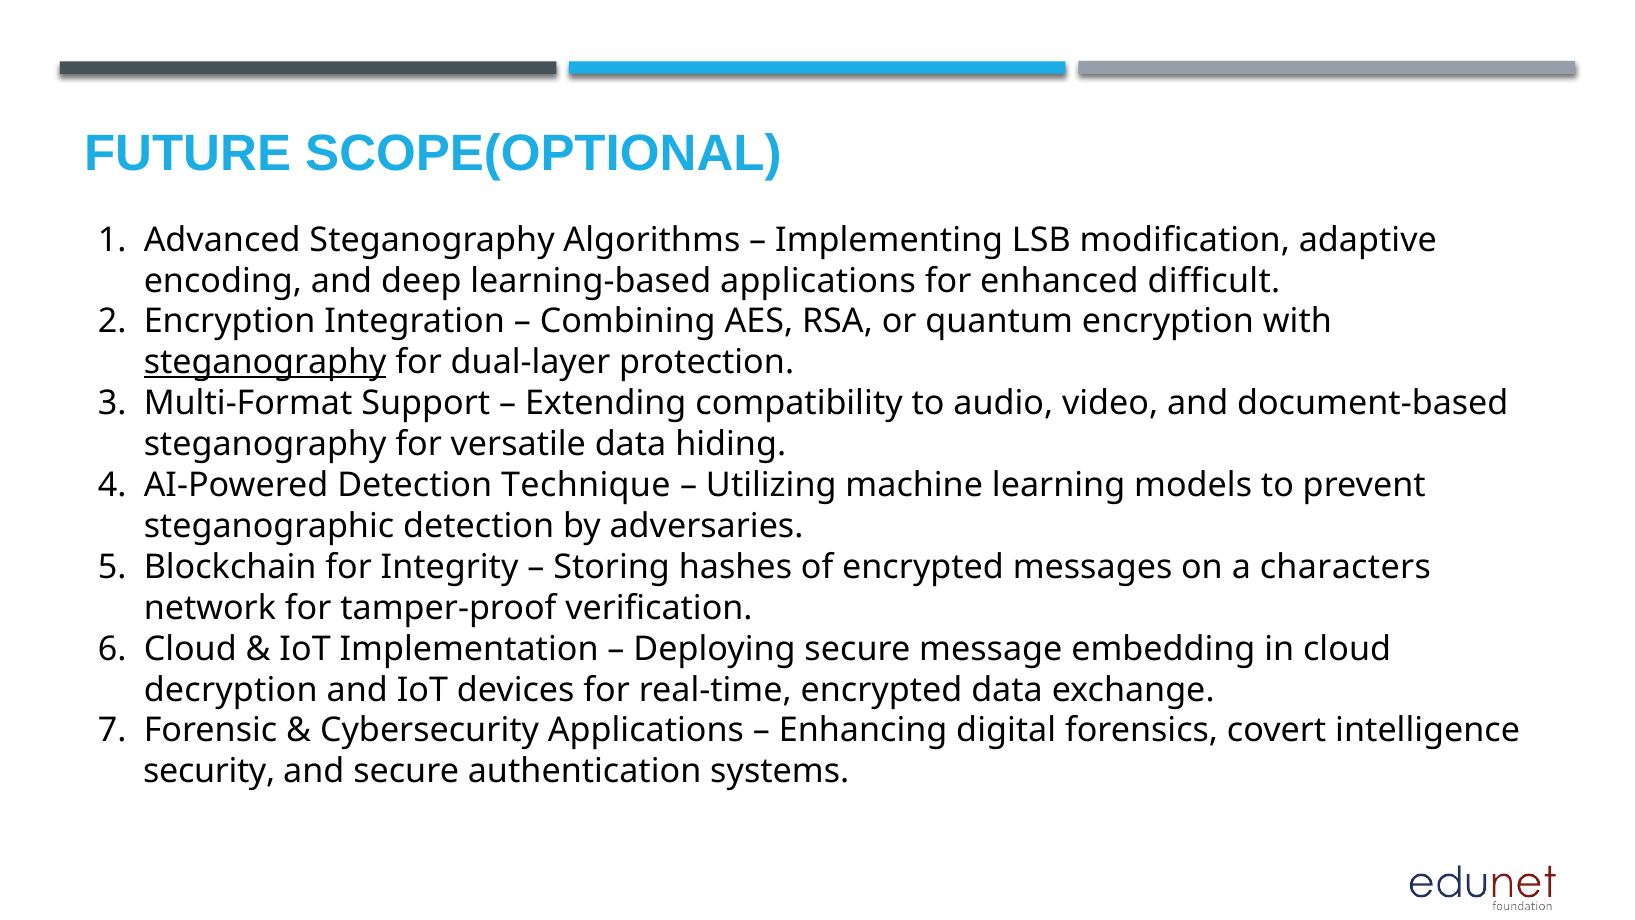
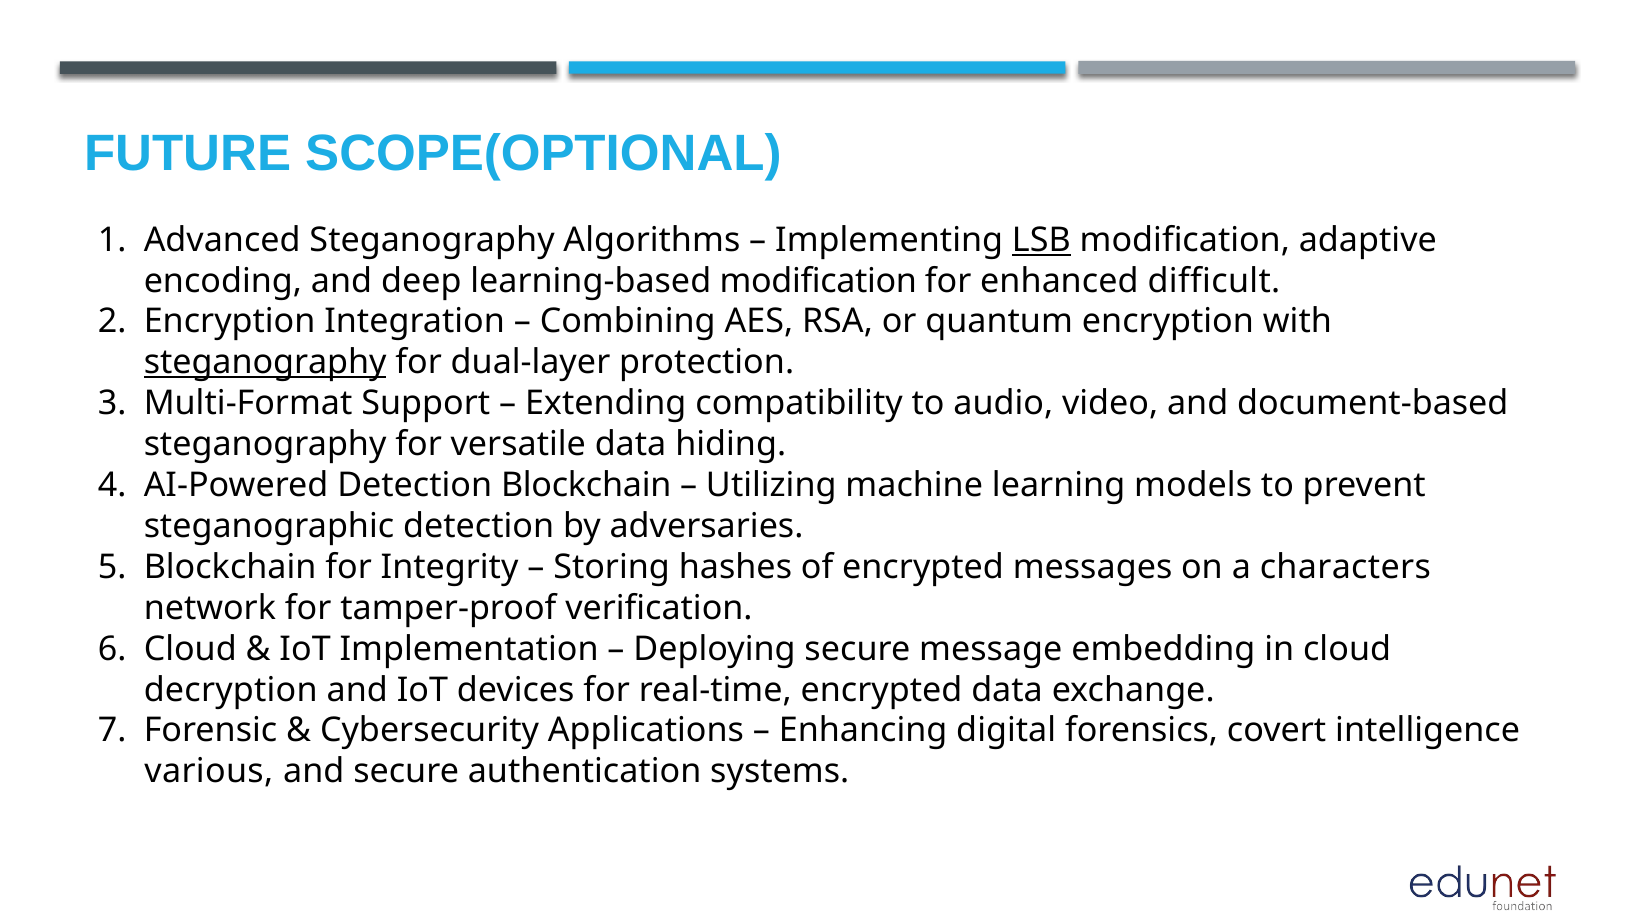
LSB underline: none -> present
learning-based applications: applications -> modification
Detection Technique: Technique -> Blockchain
security: security -> various
